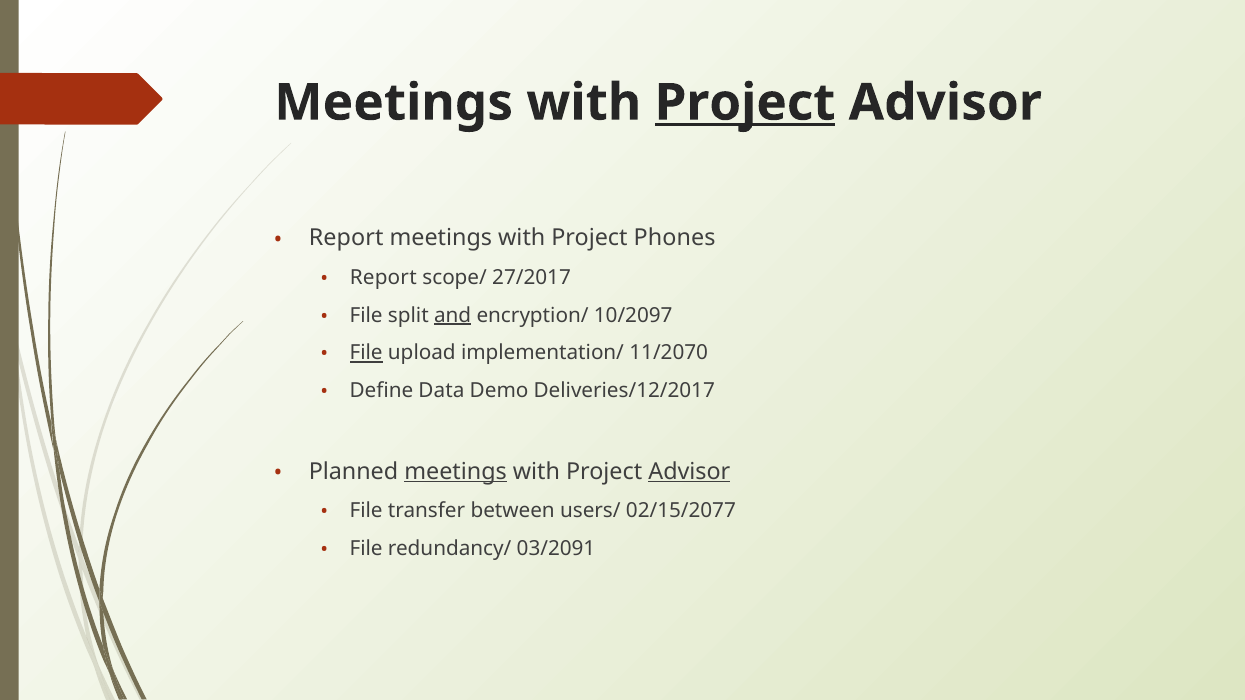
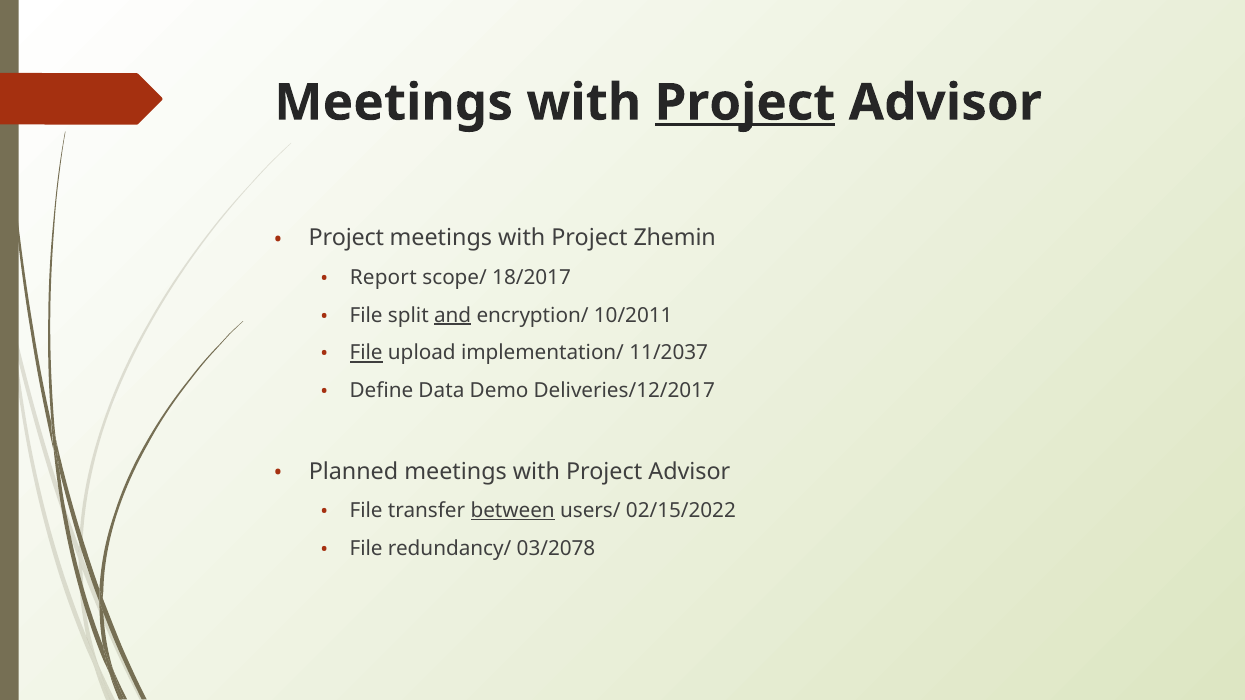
Report at (346, 238): Report -> Project
Phones: Phones -> Zhemin
27/2017: 27/2017 -> 18/2017
10/2097: 10/2097 -> 10/2011
11/2070: 11/2070 -> 11/2037
meetings at (456, 472) underline: present -> none
Advisor at (689, 472) underline: present -> none
between underline: none -> present
02/15/2077: 02/15/2077 -> 02/15/2022
03/2091: 03/2091 -> 03/2078
